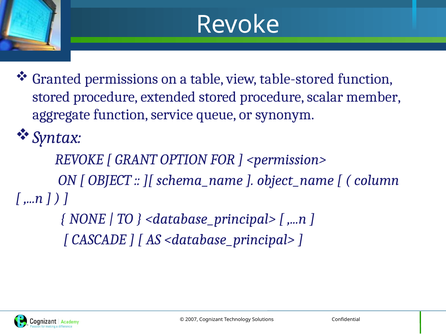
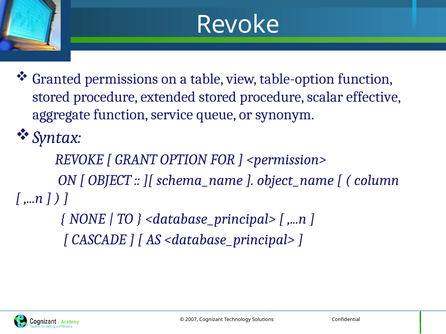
table-stored: table-stored -> table-option
member: member -> effective
